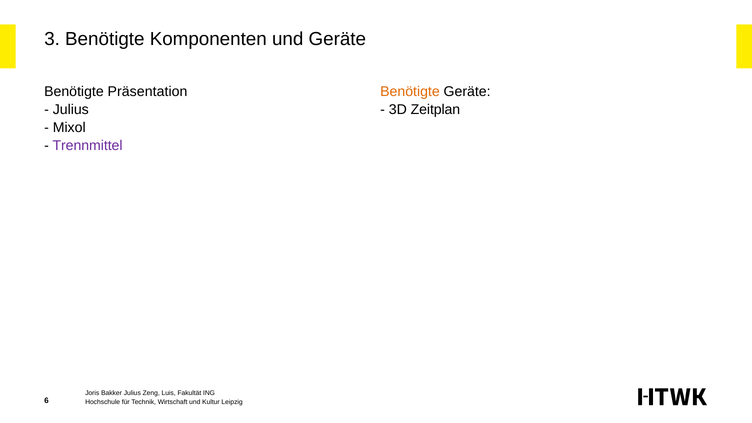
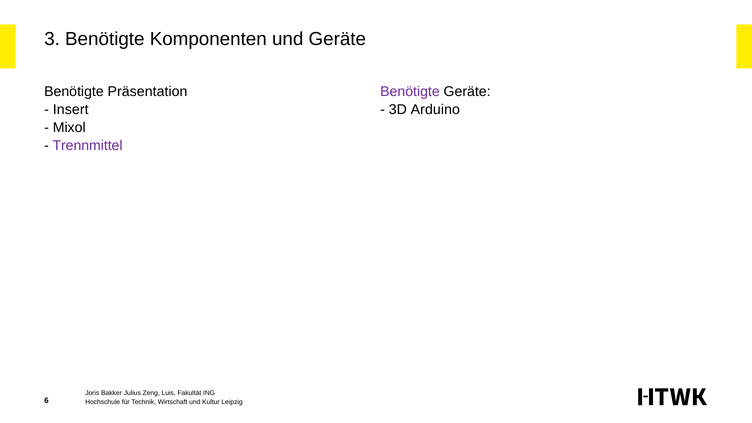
Benötigte at (410, 91) colour: orange -> purple
Julius at (71, 110): Julius -> Insert
Zeitplan: Zeitplan -> Arduino
